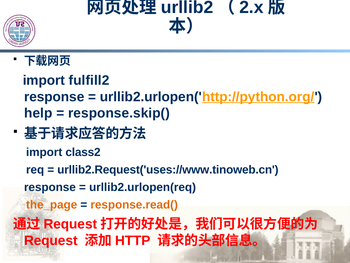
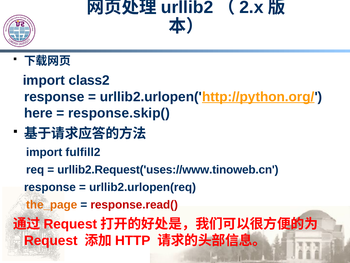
fulfill2: fulfill2 -> class2
help: help -> here
class2: class2 -> fulfill2
response.read( colour: orange -> red
